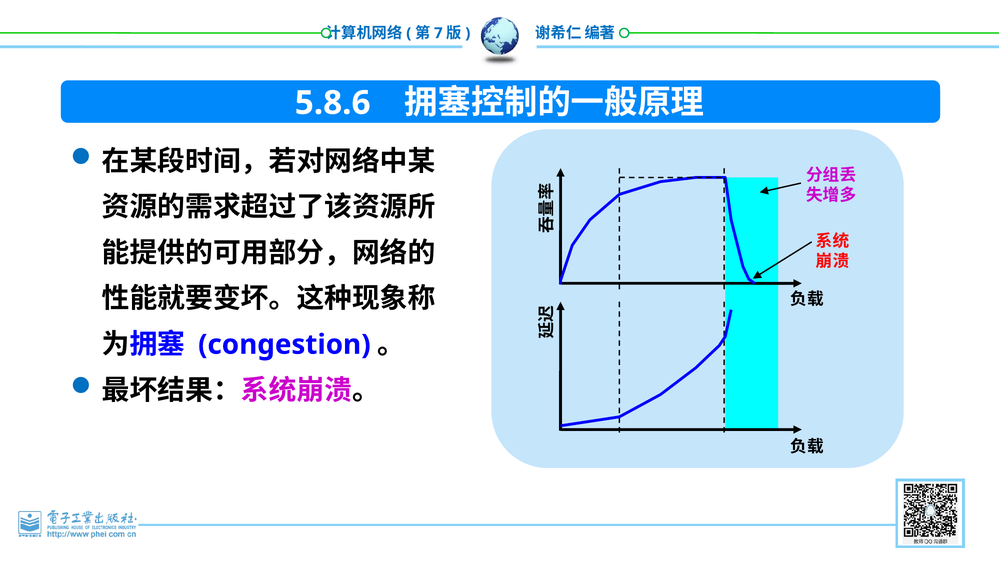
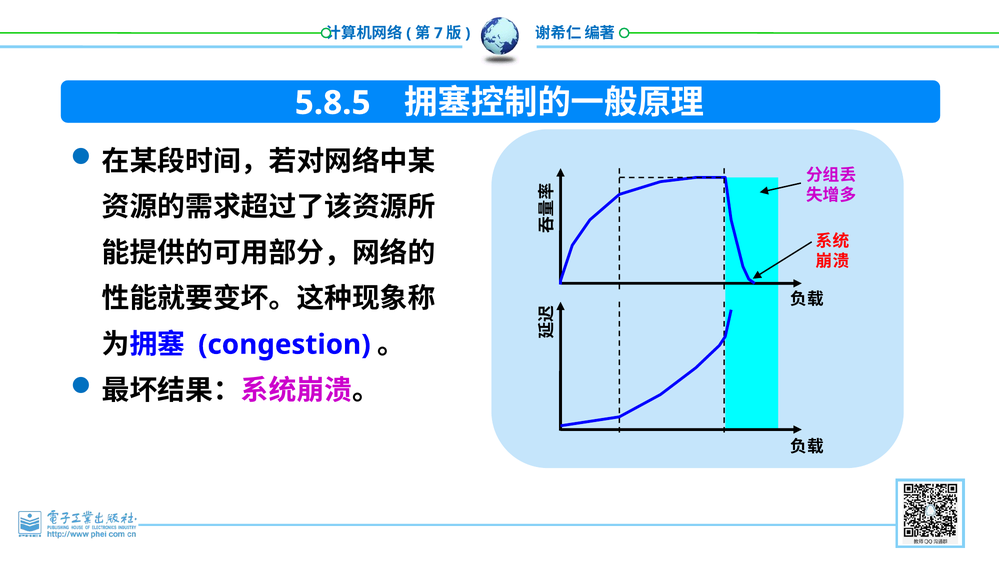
5.8.6: 5.8.6 -> 5.8.5
